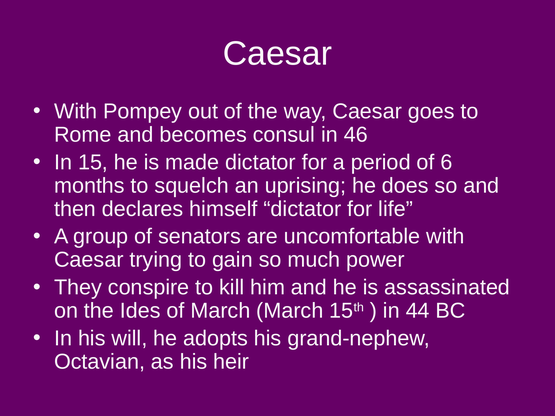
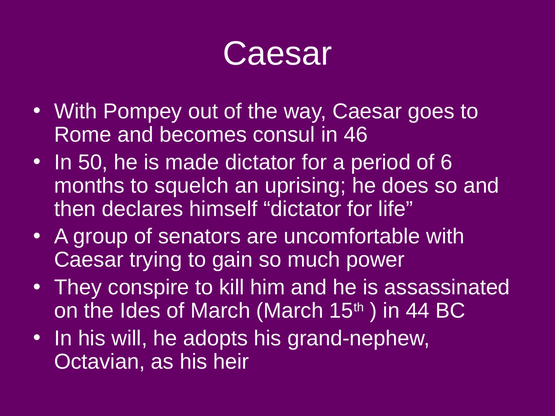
15: 15 -> 50
